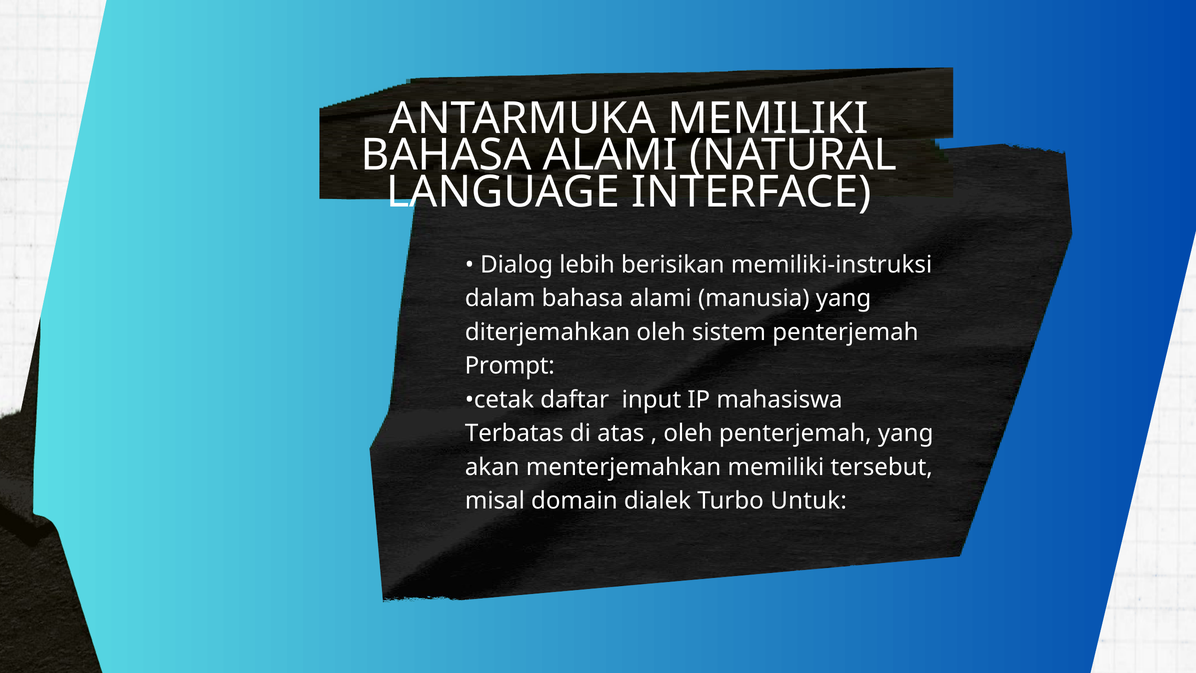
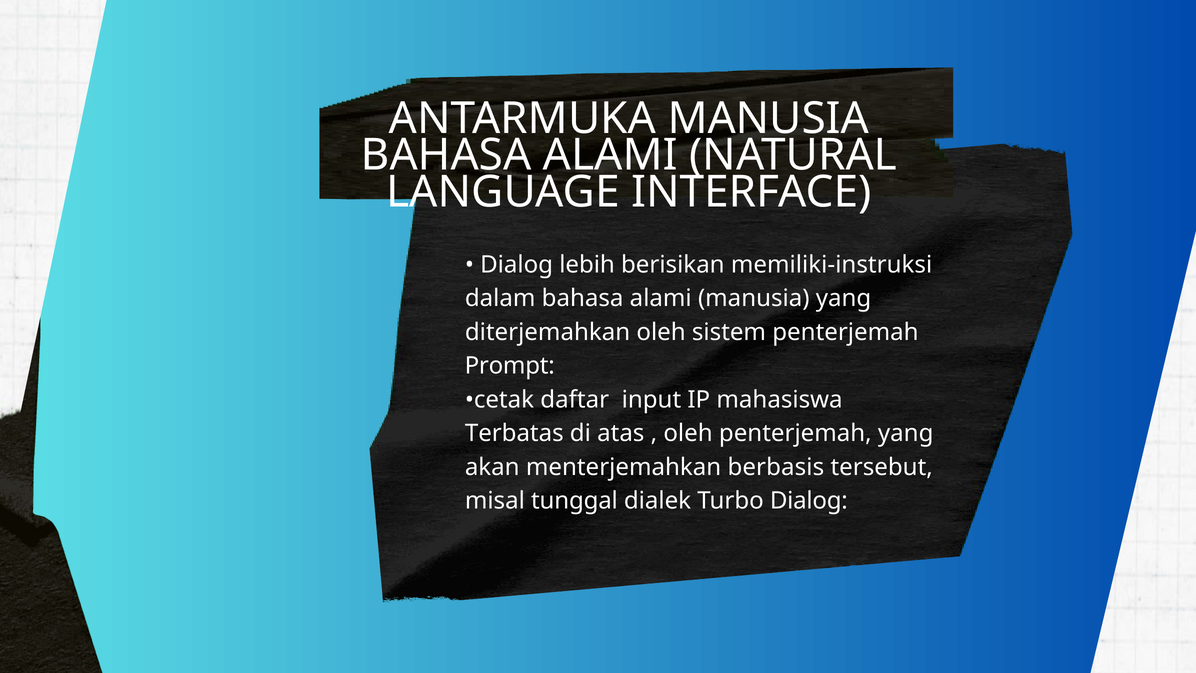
ANTARMUKA MEMILIKI: MEMILIKI -> MANUSIA
menterjemahkan memiliki: memiliki -> berbasis
domain: domain -> tunggal
Turbo Untuk: Untuk -> Dialog
